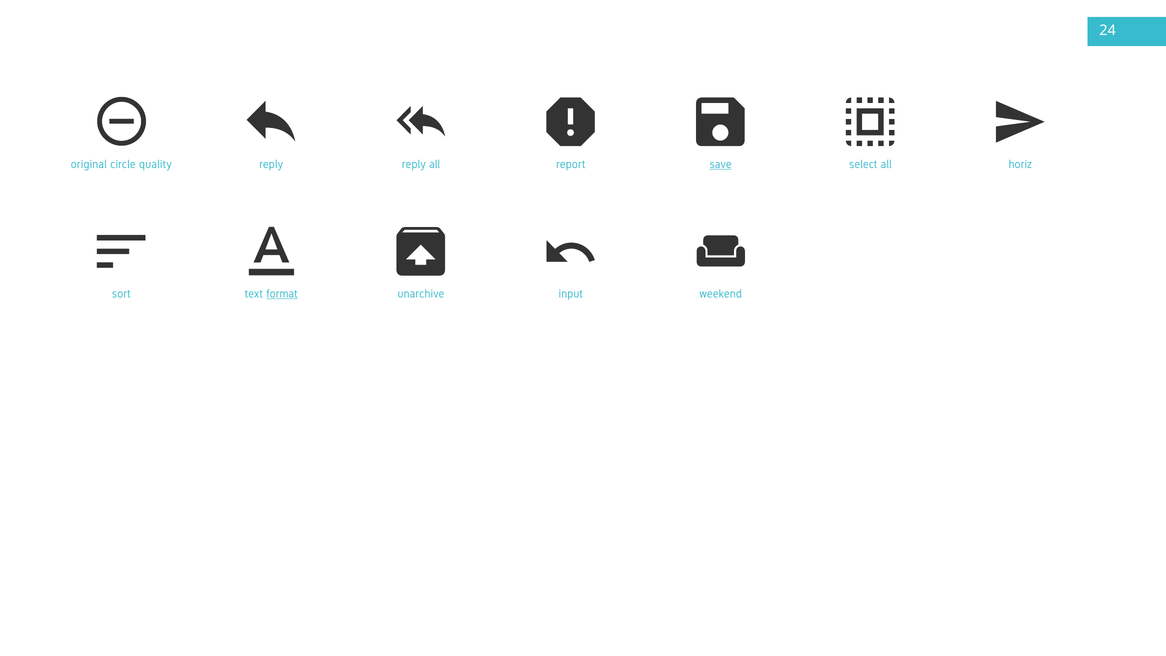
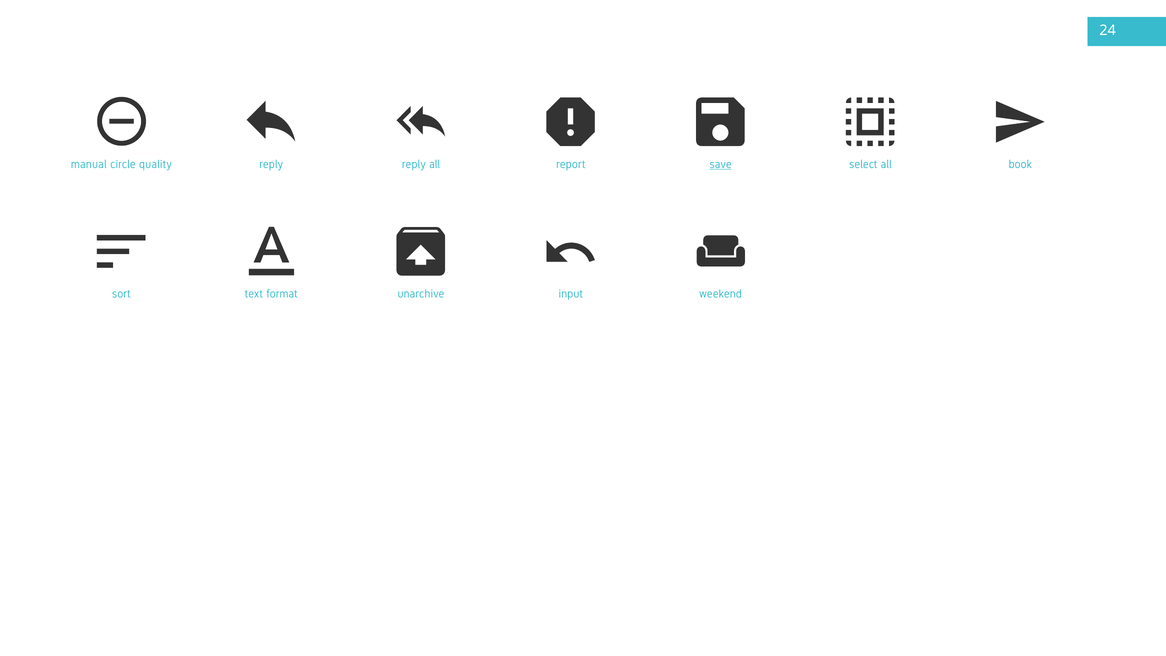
original: original -> manual
horiz: horiz -> book
format underline: present -> none
